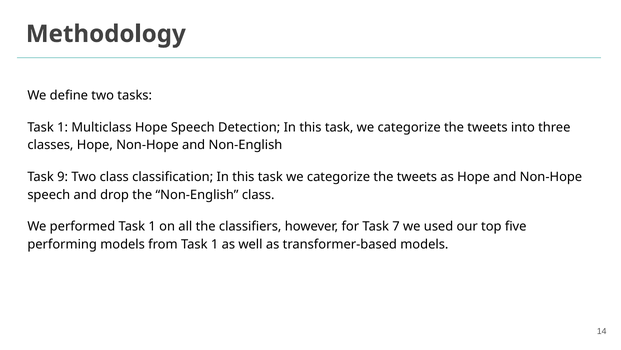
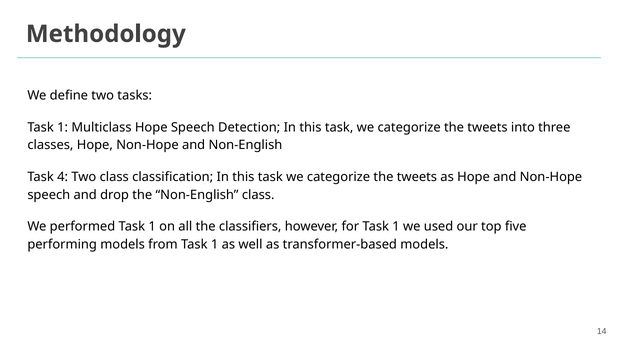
9: 9 -> 4
for Task 7: 7 -> 1
